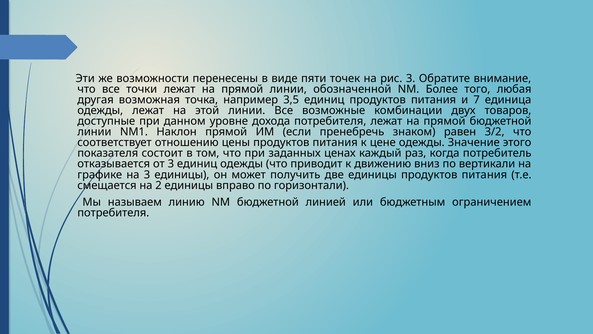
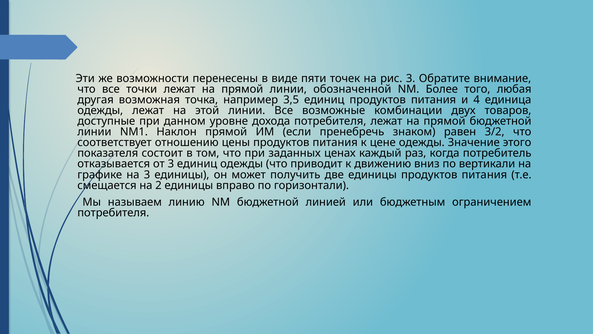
7: 7 -> 4
